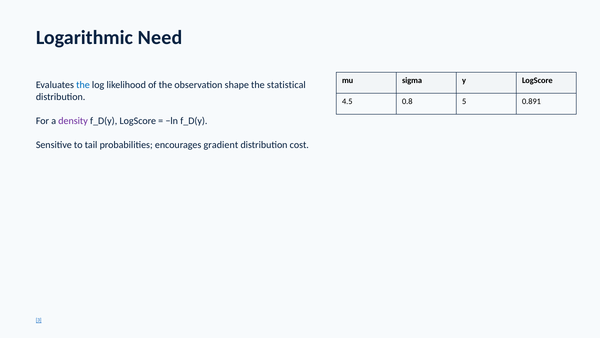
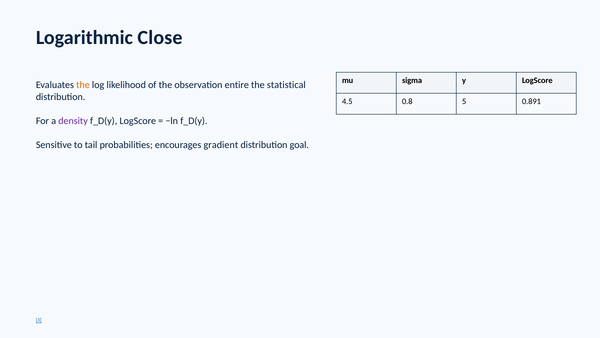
Need: Need -> Close
the at (83, 85) colour: blue -> orange
shape: shape -> entire
cost: cost -> goal
